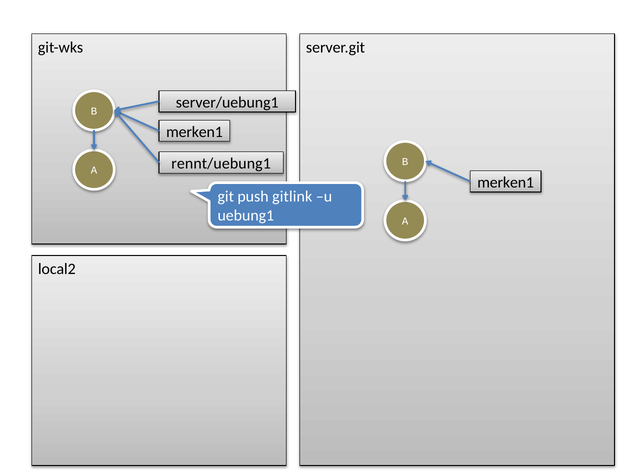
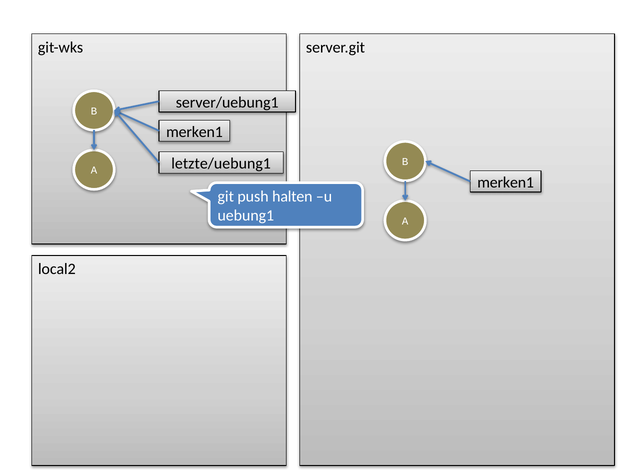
rennt/uebung1: rennt/uebung1 -> letzte/uebung1
gitlink: gitlink -> halten
